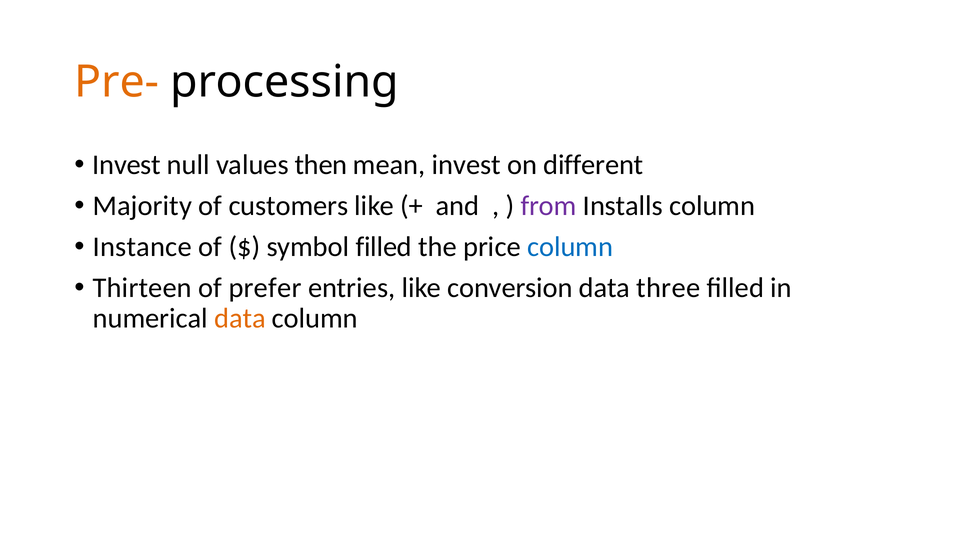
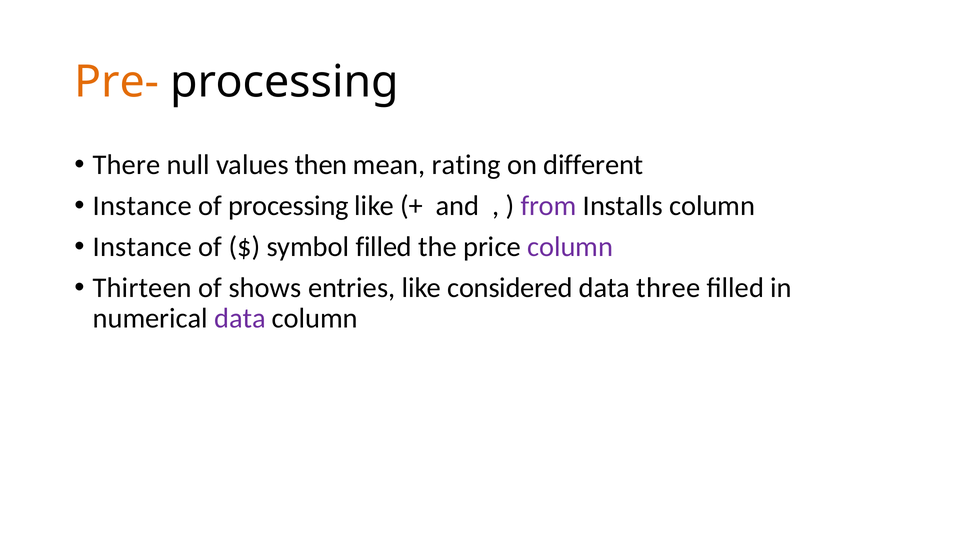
Invest at (127, 165): Invest -> There
mean invest: invest -> rating
Majority at (142, 206): Majority -> Instance
of customers: customers -> processing
column at (570, 247) colour: blue -> purple
prefer: prefer -> shows
conversion: conversion -> considered
data at (240, 319) colour: orange -> purple
